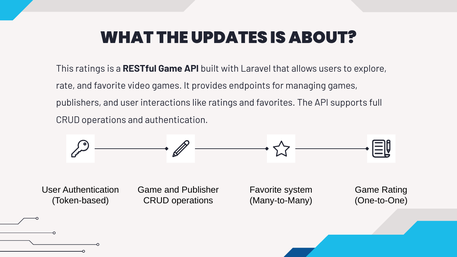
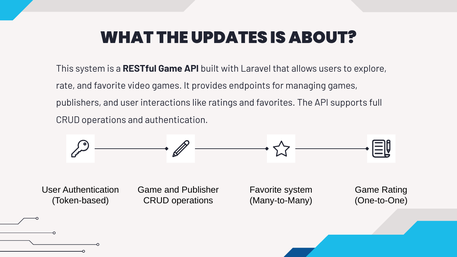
This ratings: ratings -> system
